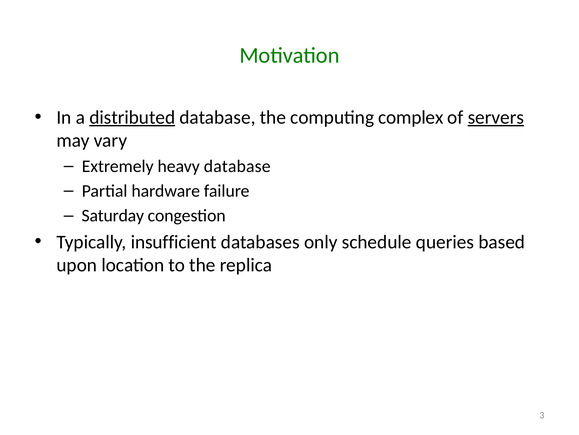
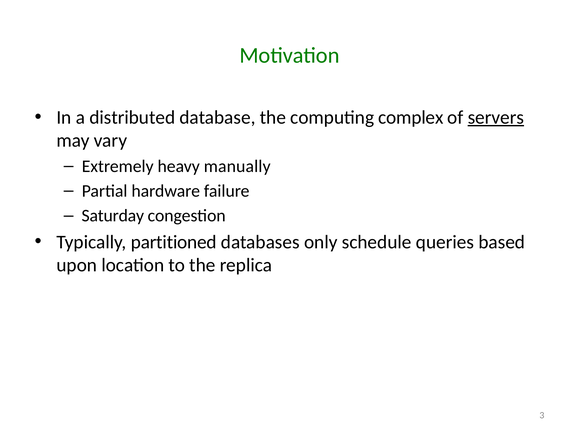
distributed underline: present -> none
heavy database: database -> manually
insufficient: insufficient -> partitioned
